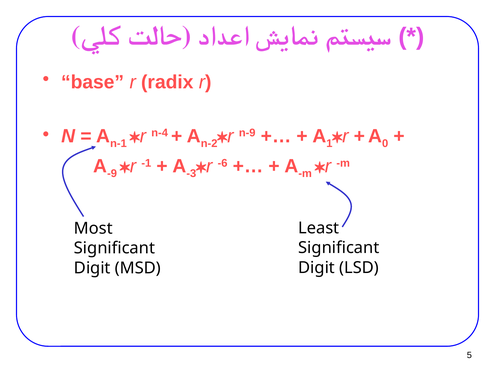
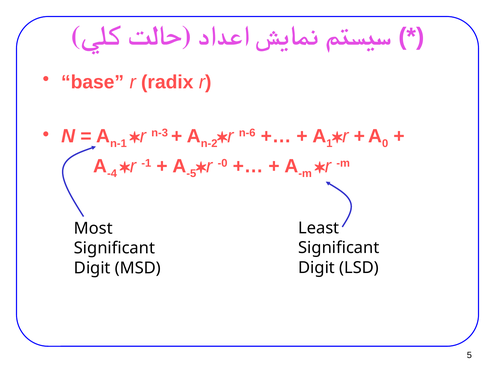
n-4: n-4 -> n-3
n-9: n-9 -> n-6
-9: -9 -> -4
-3: -3 -> -5
-6: -6 -> -0
